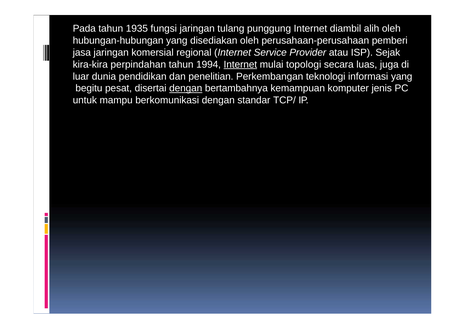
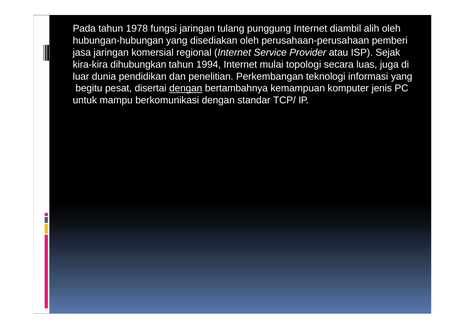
1935: 1935 -> 1978
perpindahan: perpindahan -> dihubungkan
Internet at (240, 64) underline: present -> none
